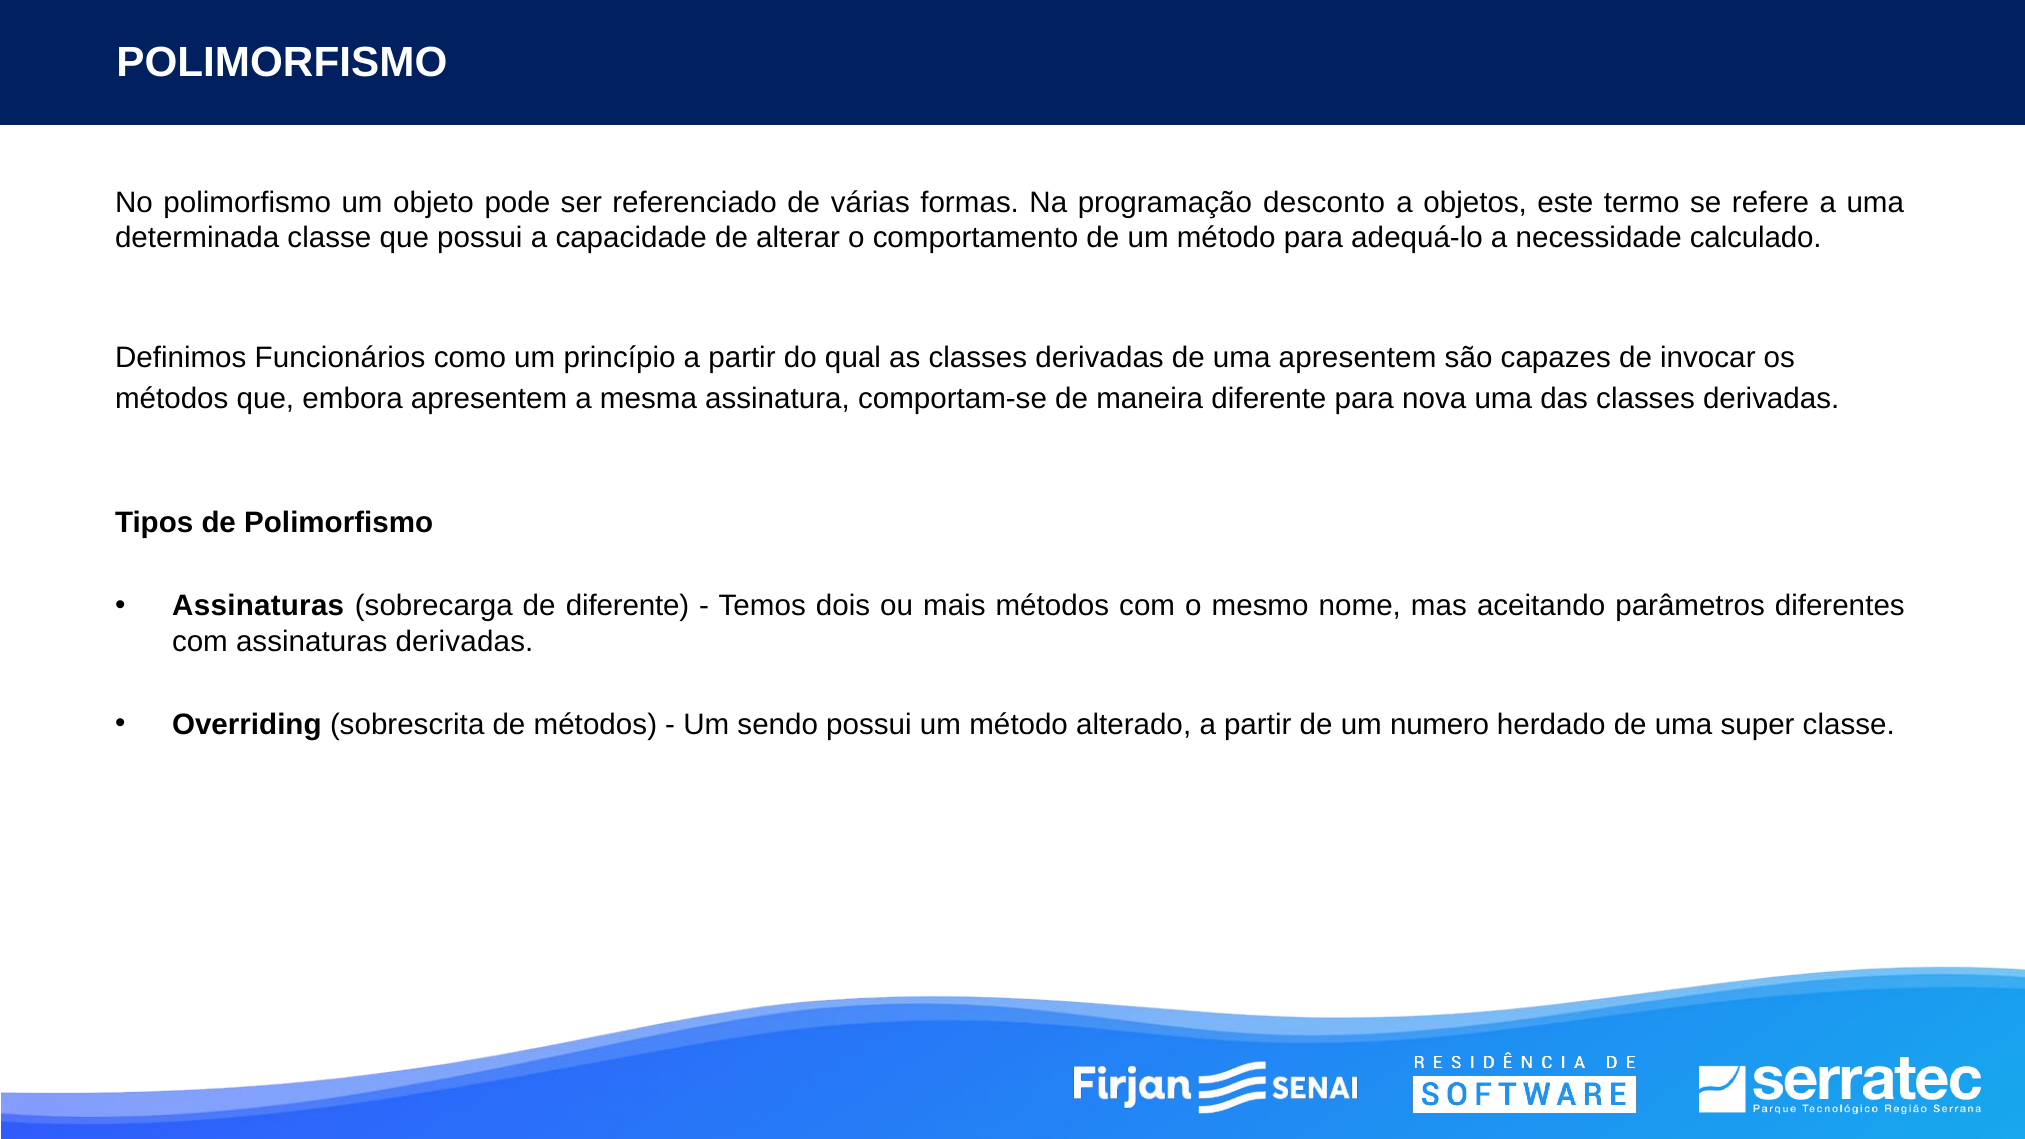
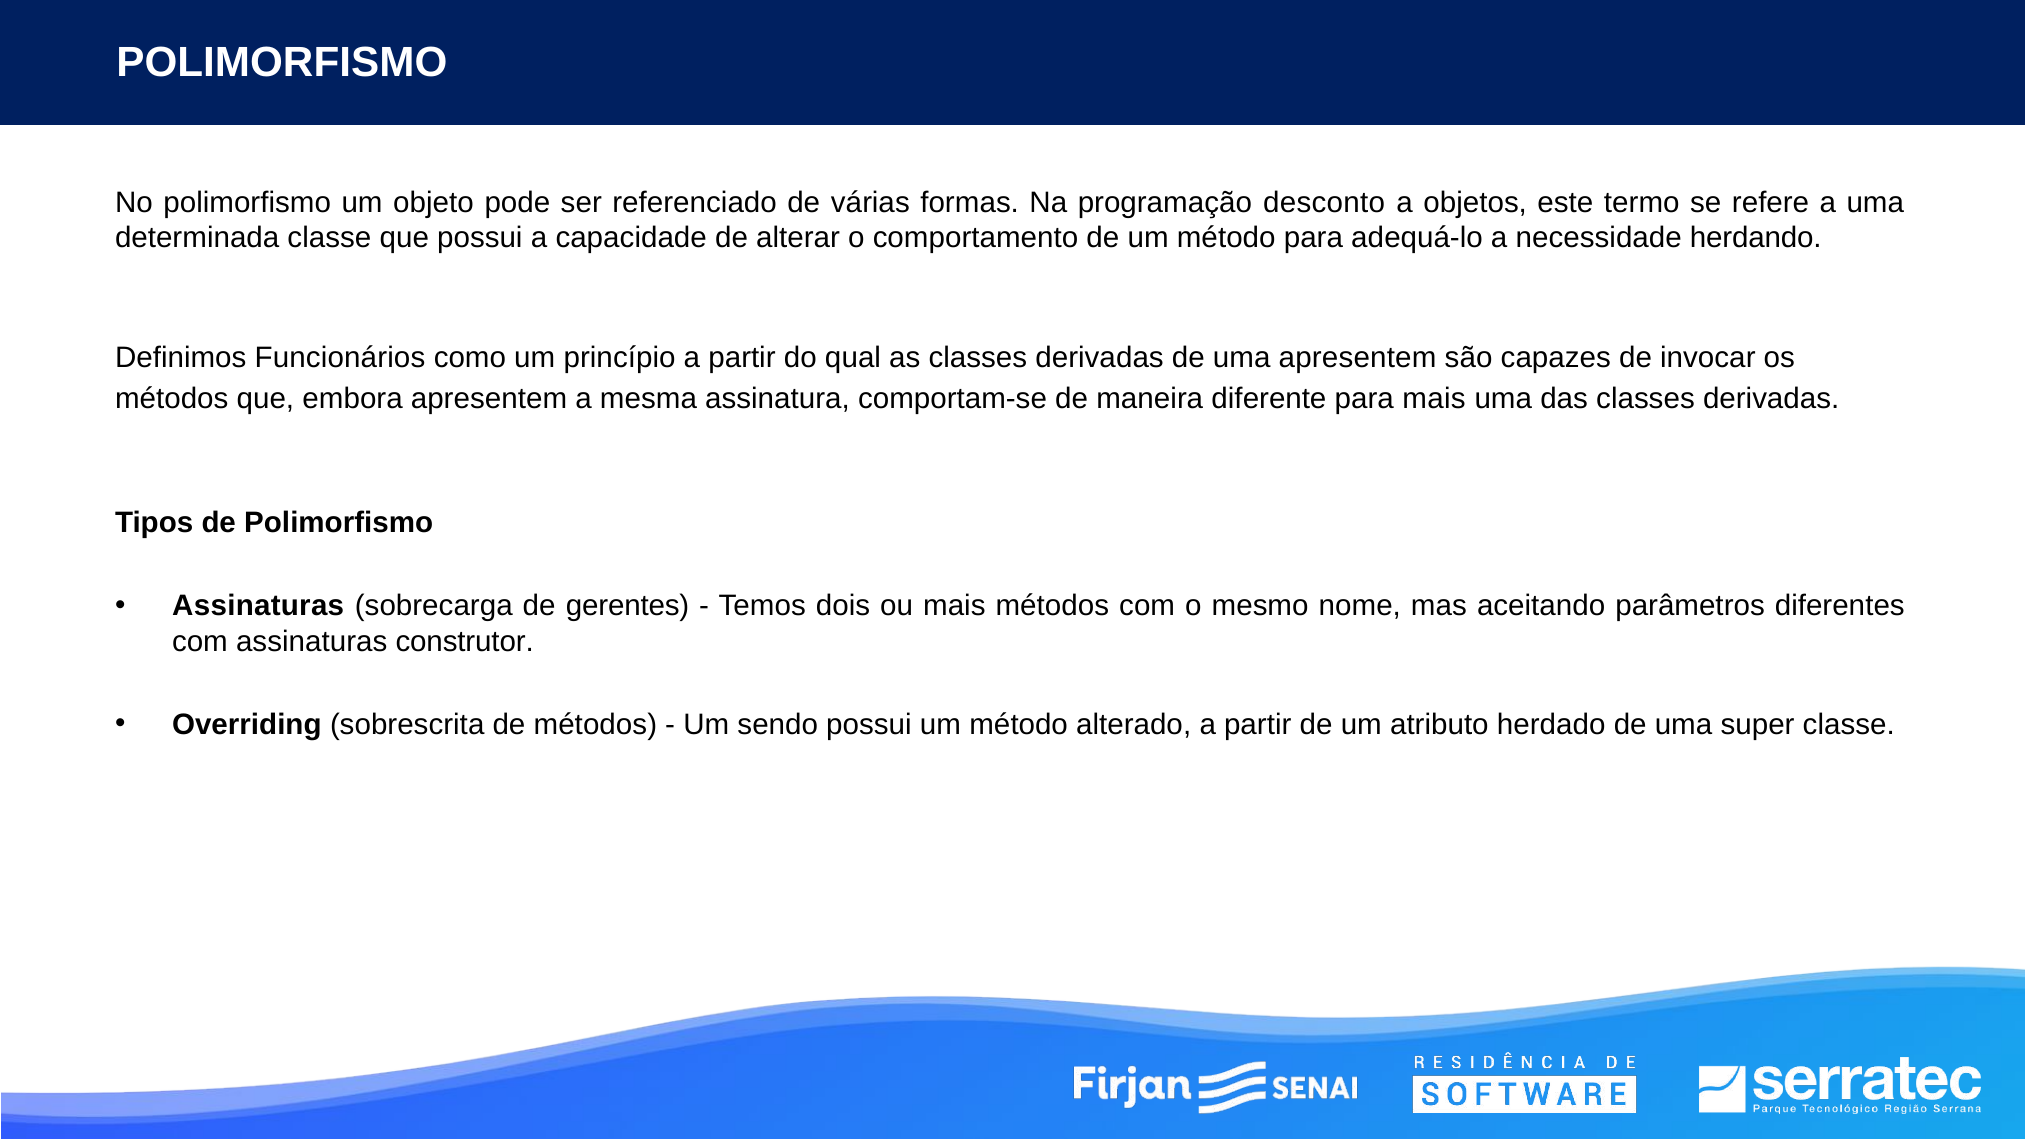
calculado: calculado -> herdando
para nova: nova -> mais
de diferente: diferente -> gerentes
assinaturas derivadas: derivadas -> construtor
numero: numero -> atributo
